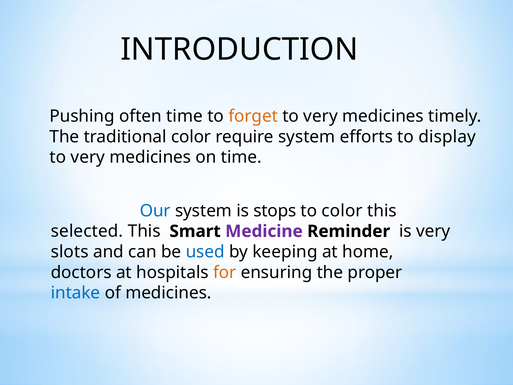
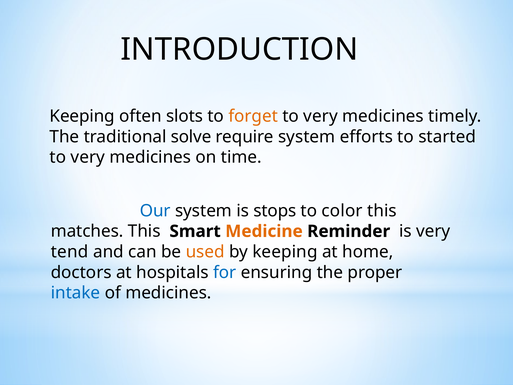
Pushing at (82, 116): Pushing -> Keeping
often time: time -> slots
traditional color: color -> solve
display: display -> started
selected: selected -> matches
Medicine colour: purple -> orange
slots: slots -> tend
used colour: blue -> orange
for colour: orange -> blue
